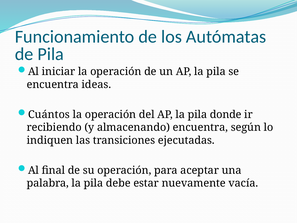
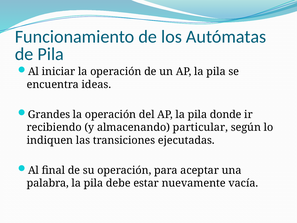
Cuántos: Cuántos -> Grandes
almacenando encuentra: encuentra -> particular
